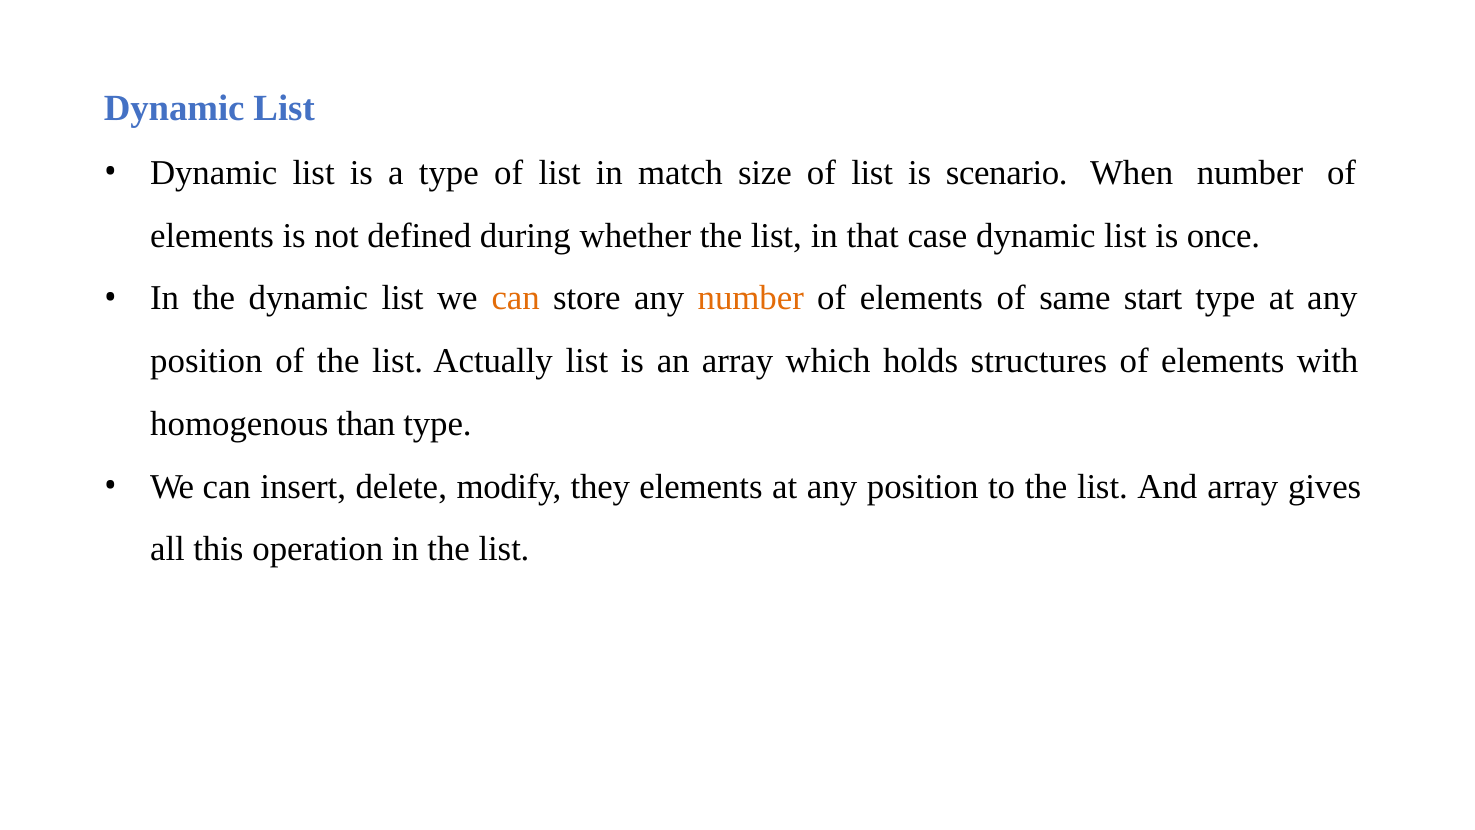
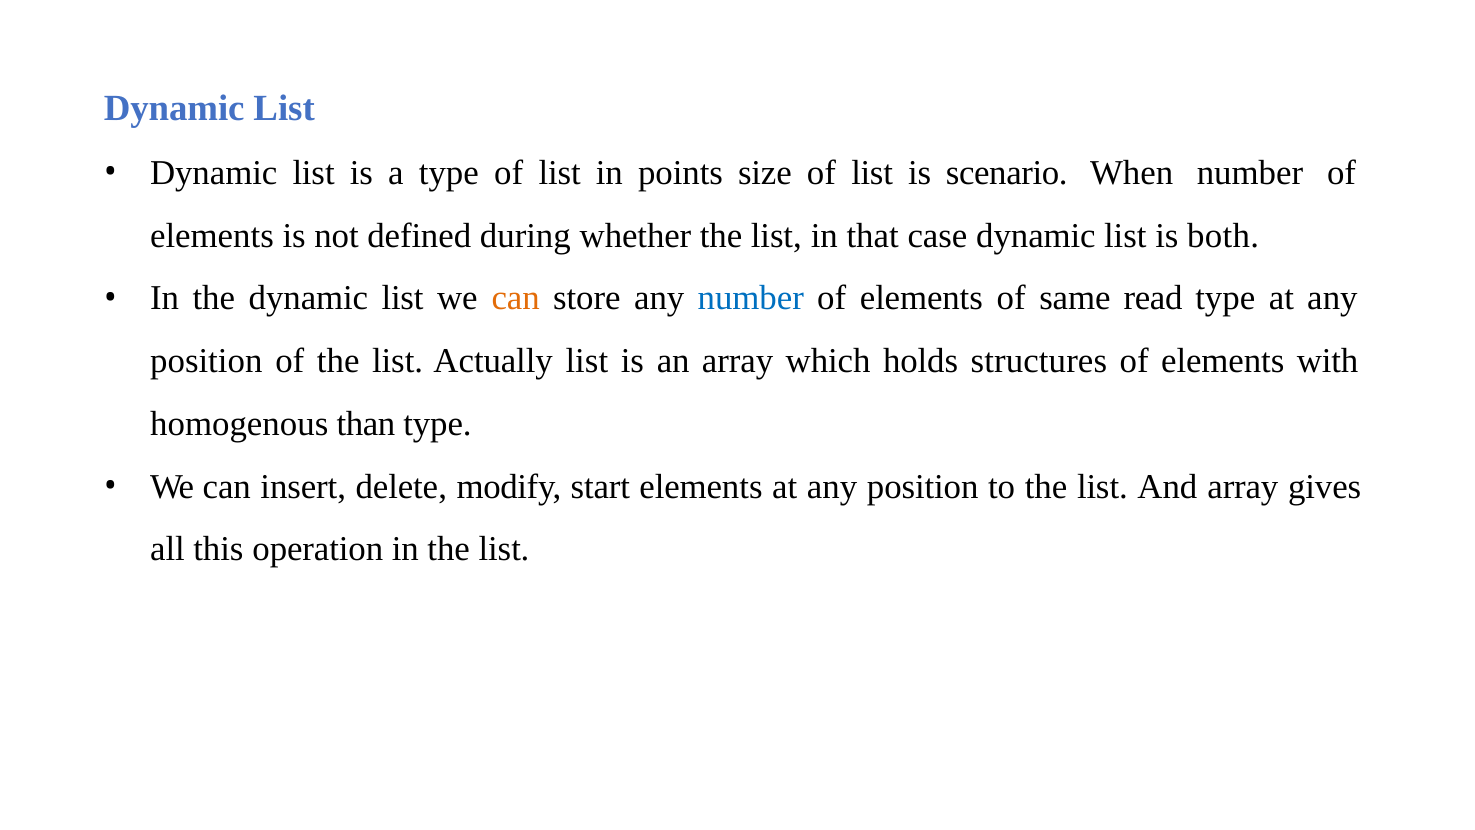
match: match -> points
once: once -> both
number at (751, 298) colour: orange -> blue
start: start -> read
they: they -> start
